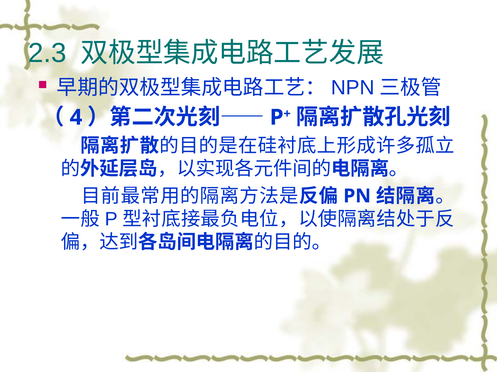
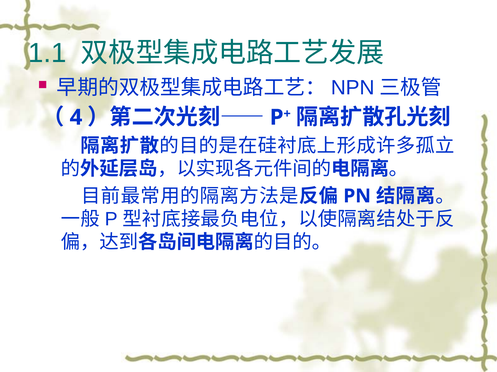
2.3: 2.3 -> 1.1
